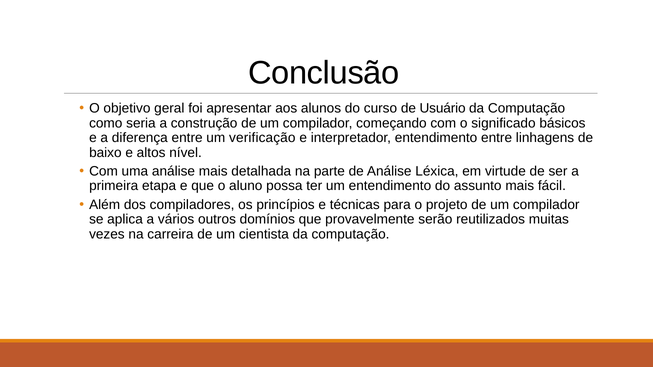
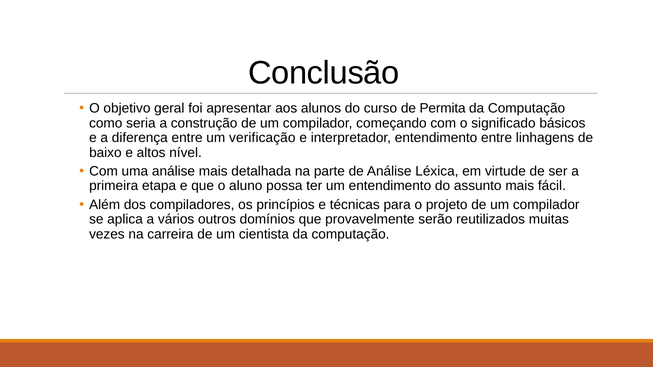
Usuário: Usuário -> Permita
